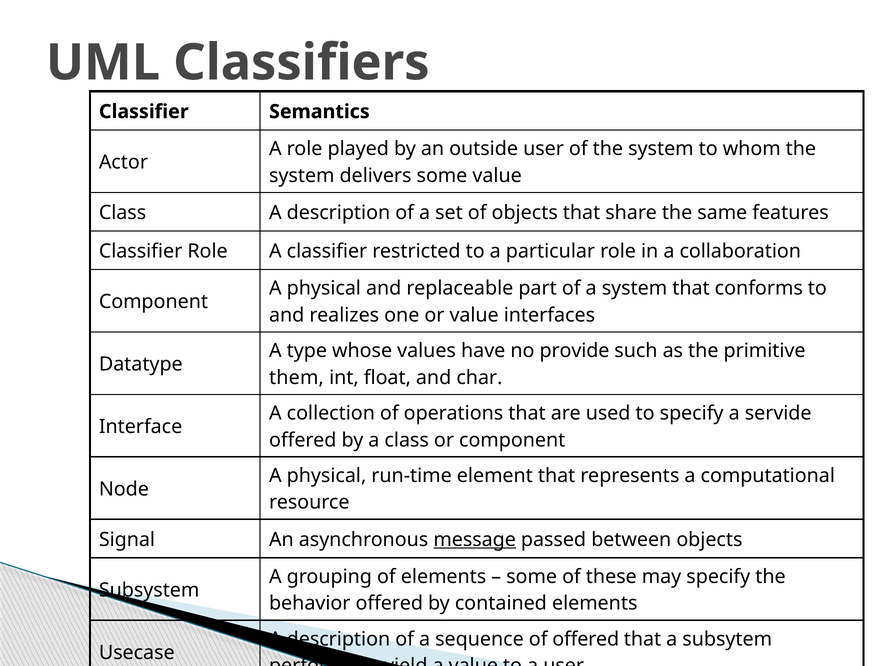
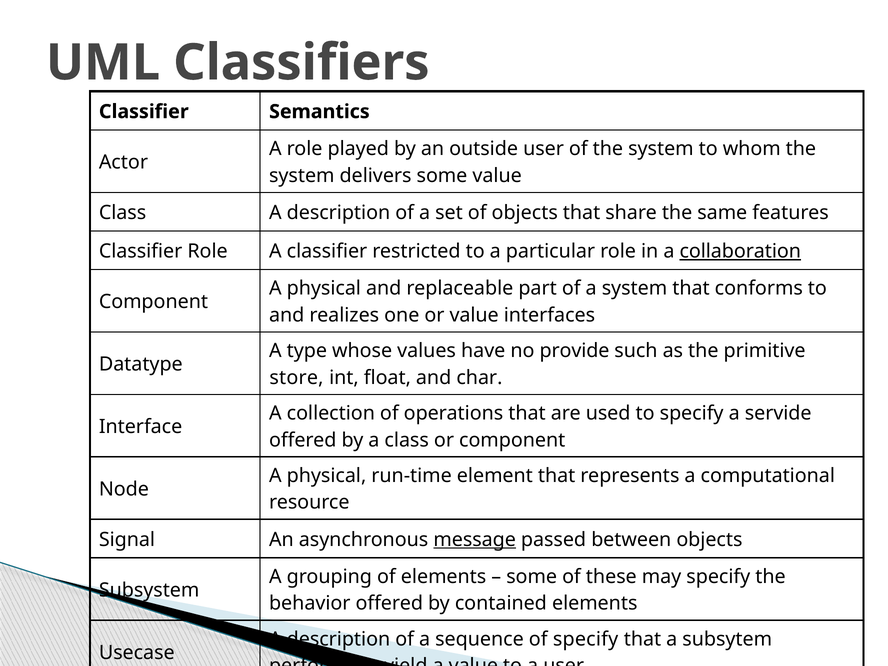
collaboration underline: none -> present
them: them -> store
of offered: offered -> specify
